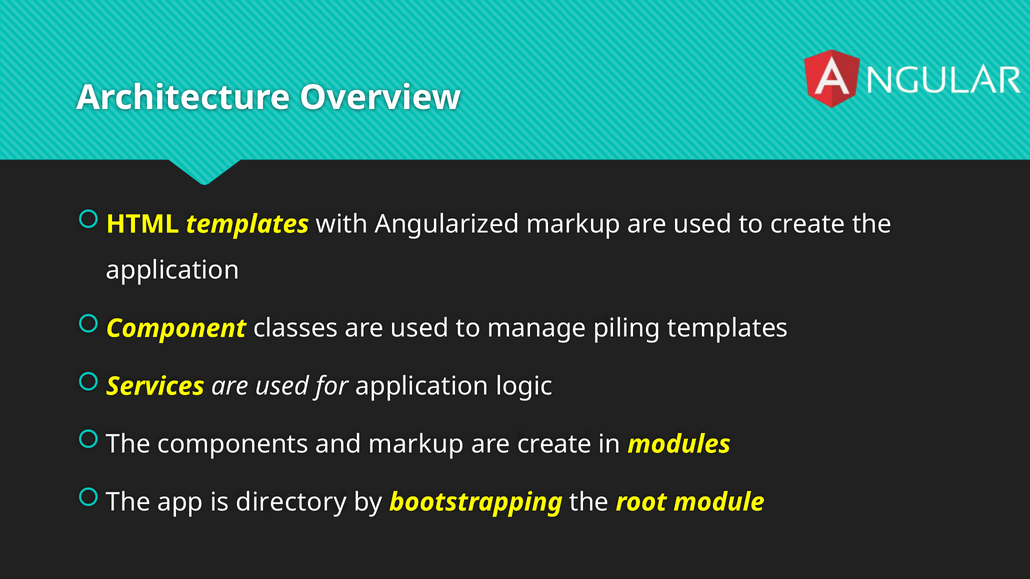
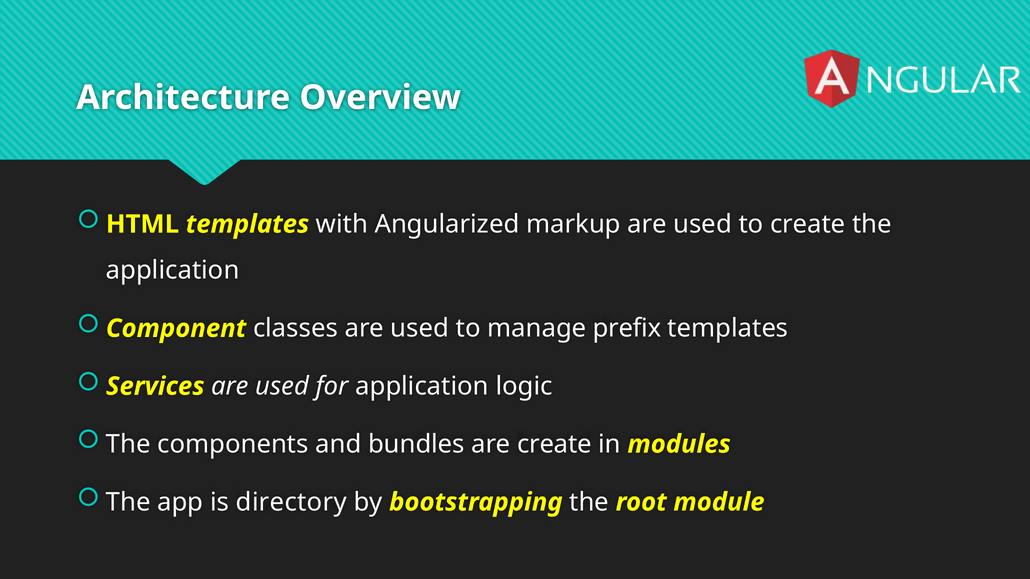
piling: piling -> prefix
and markup: markup -> bundles
